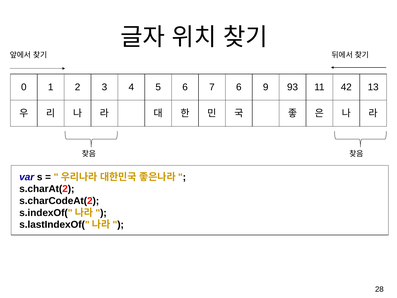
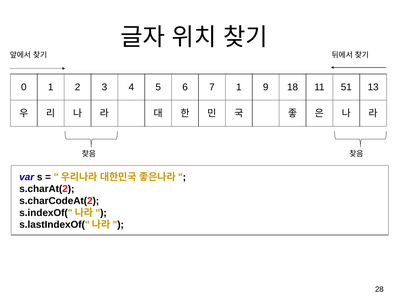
7 6: 6 -> 1
93: 93 -> 18
42: 42 -> 51
